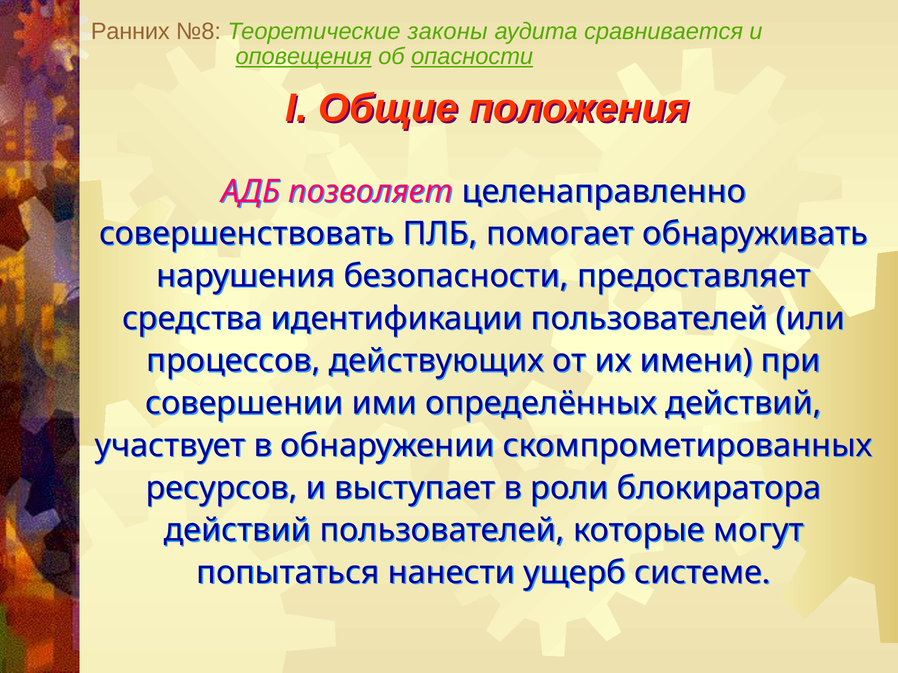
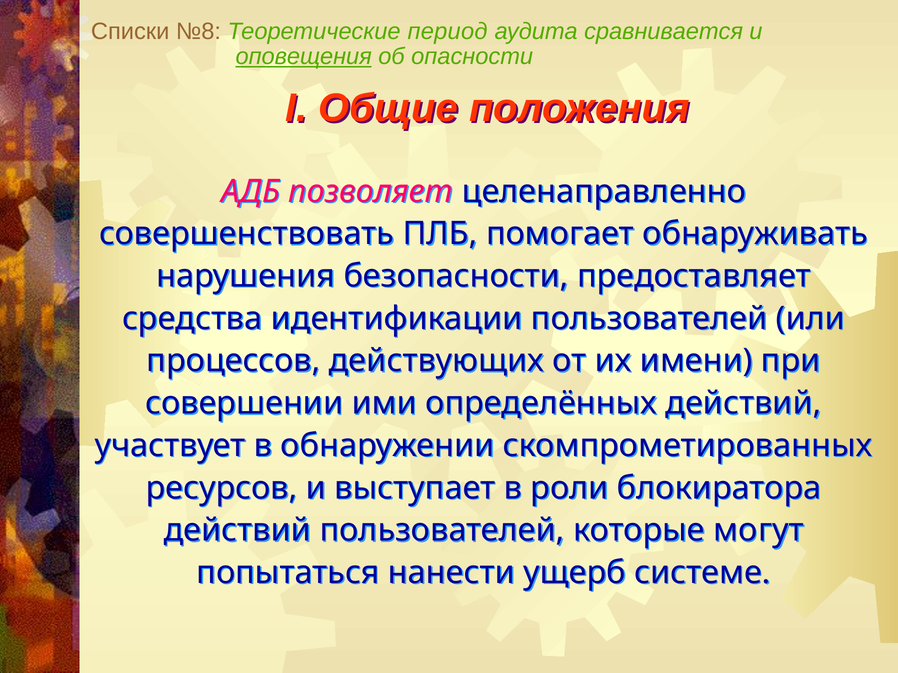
Ранних: Ранних -> Списки
законы: законы -> период
опасности underline: present -> none
